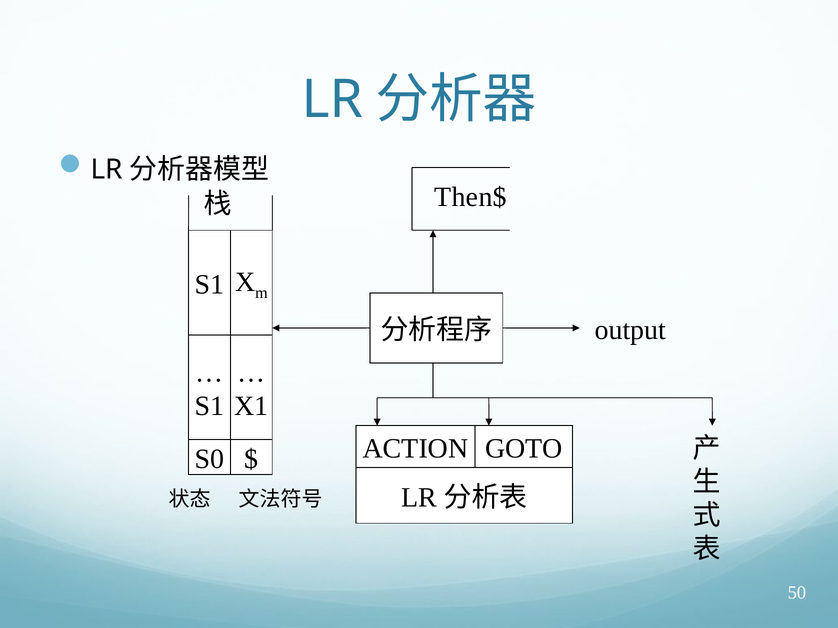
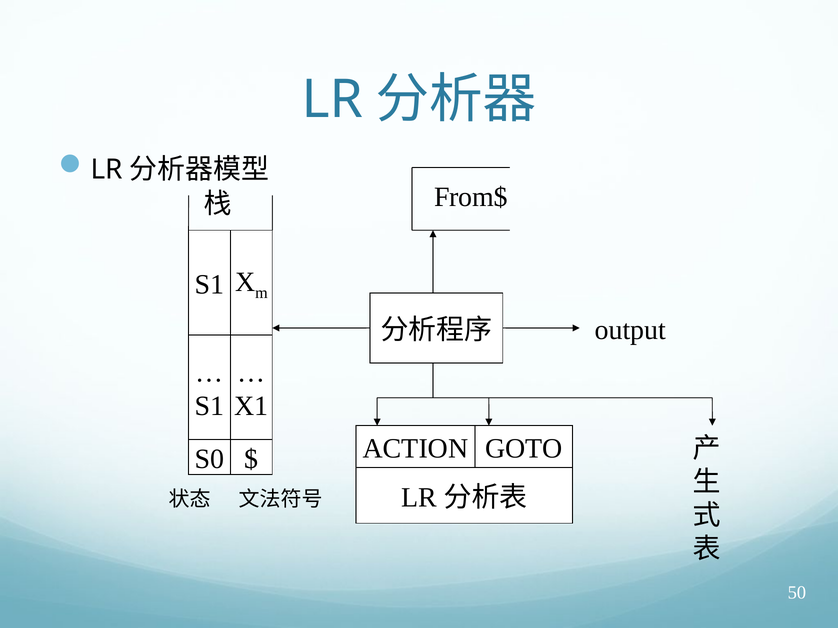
Then$: Then$ -> From$
